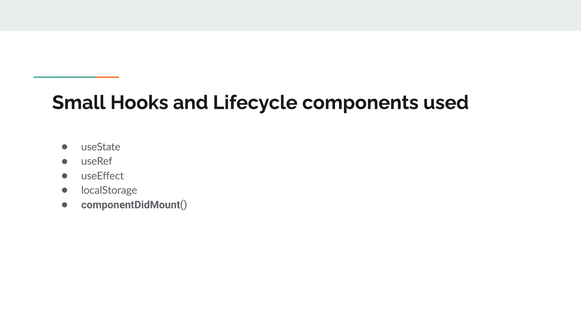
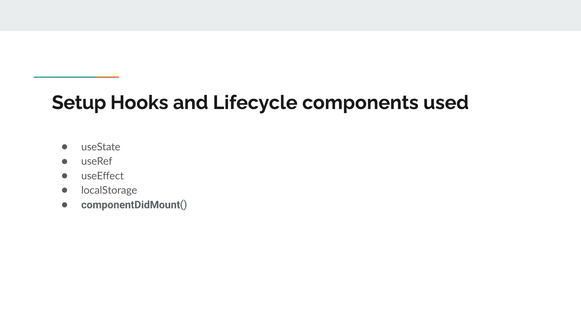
Small: Small -> Setup
